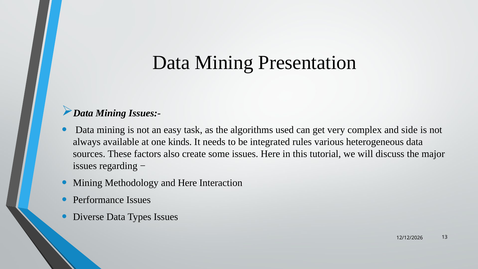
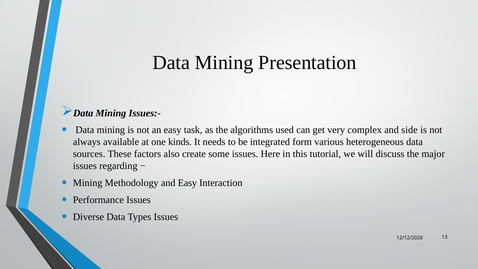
rules: rules -> form
and Here: Here -> Easy
